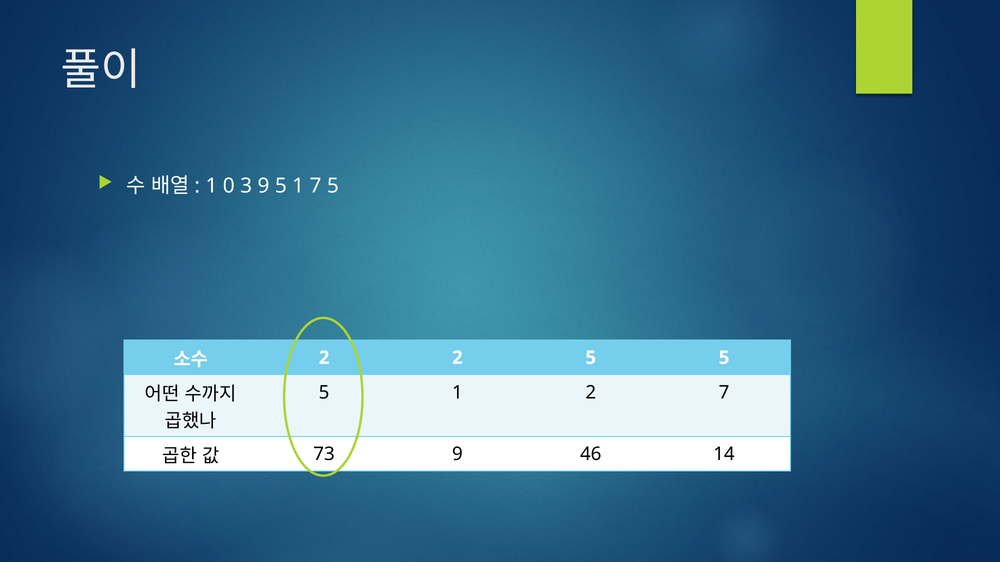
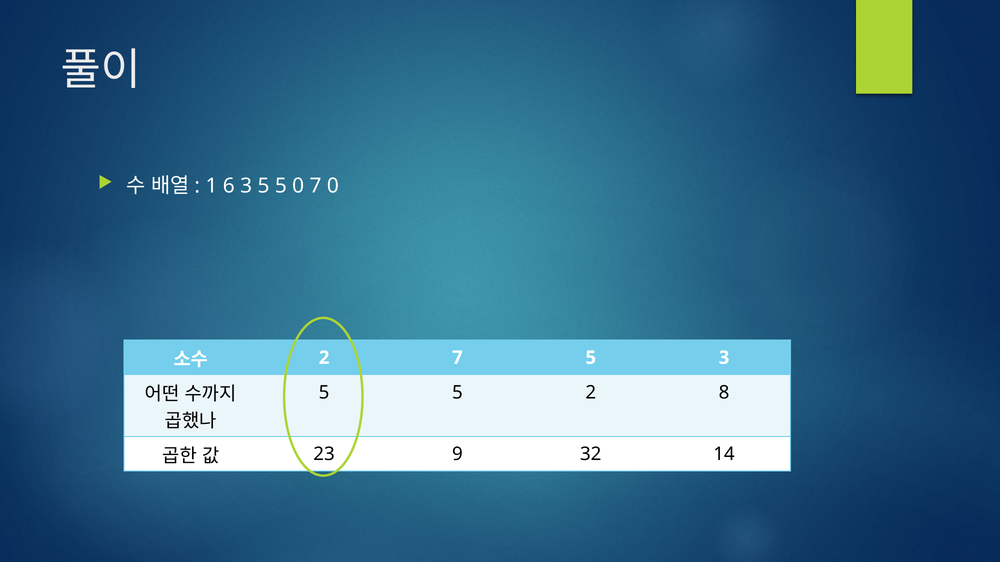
0: 0 -> 6
3 9: 9 -> 5
1 at (298, 186): 1 -> 0
7 5: 5 -> 0
2 2: 2 -> 7
5 5: 5 -> 3
1 at (457, 393): 1 -> 5
2 7: 7 -> 8
73: 73 -> 23
46: 46 -> 32
